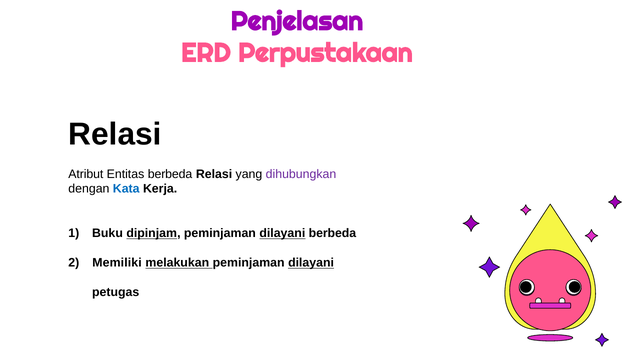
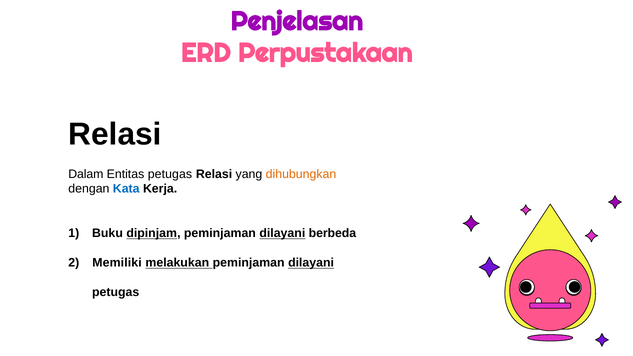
Atribut: Atribut -> Dalam
Entitas berbeda: berbeda -> petugas
dihubungkan colour: purple -> orange
